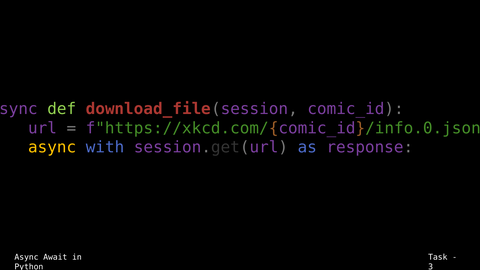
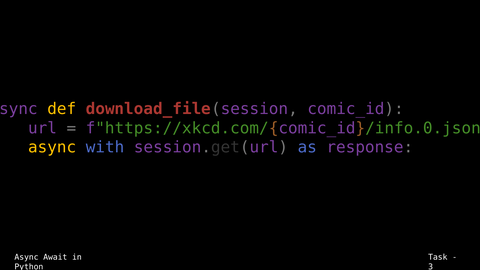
def colour: light green -> yellow
